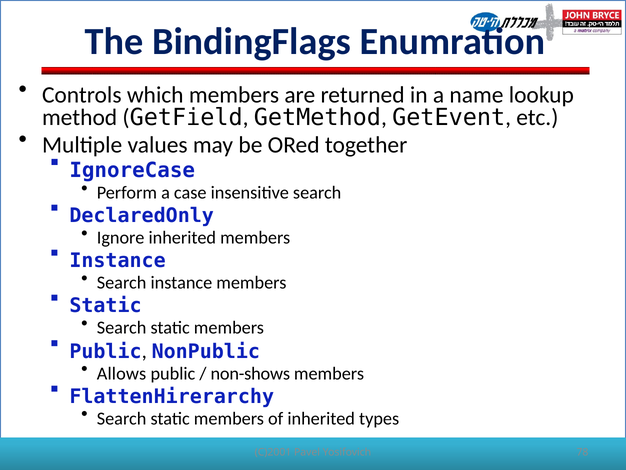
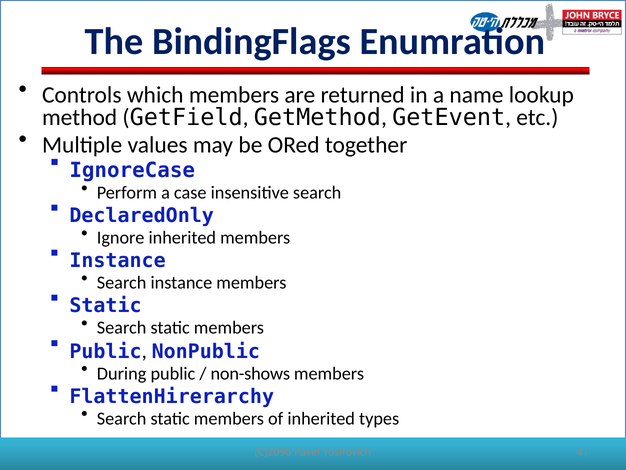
Allows: Allows -> During
C)2001: C)2001 -> C)2096
78: 78 -> 41
